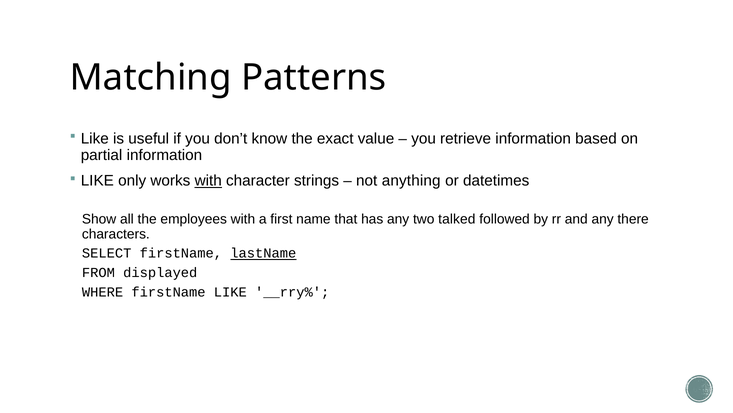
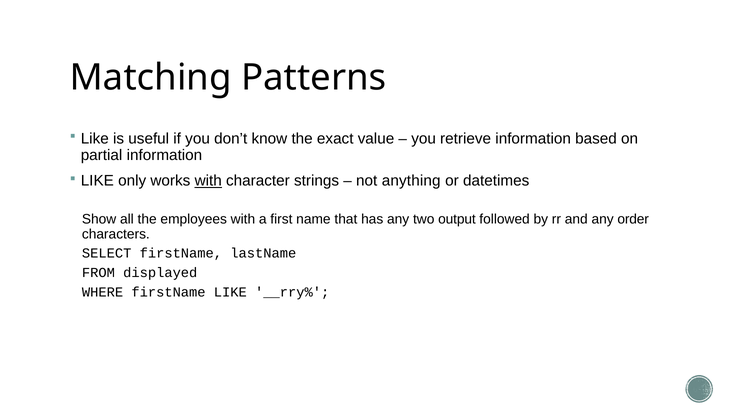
talked: talked -> output
there: there -> order
lastName underline: present -> none
